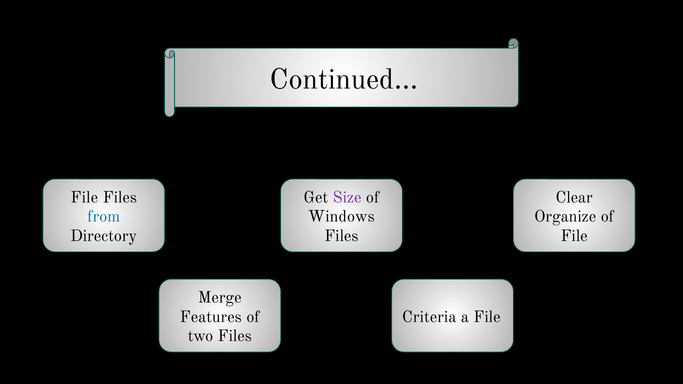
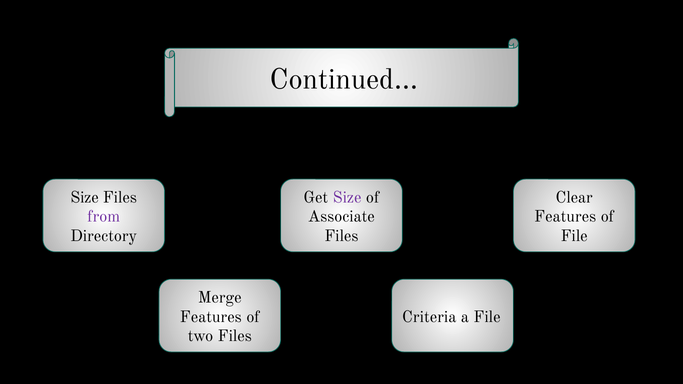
File at (84, 197): File -> Size
from colour: blue -> purple
Windows: Windows -> Associate
Organize at (565, 217): Organize -> Features
